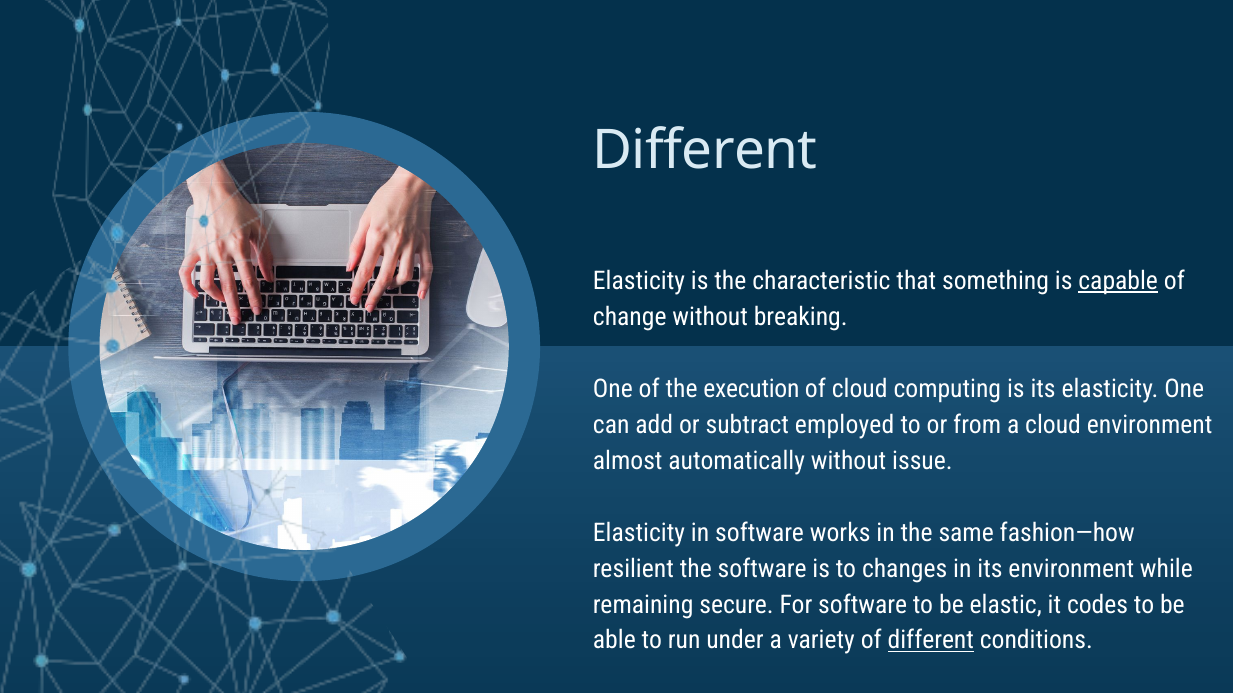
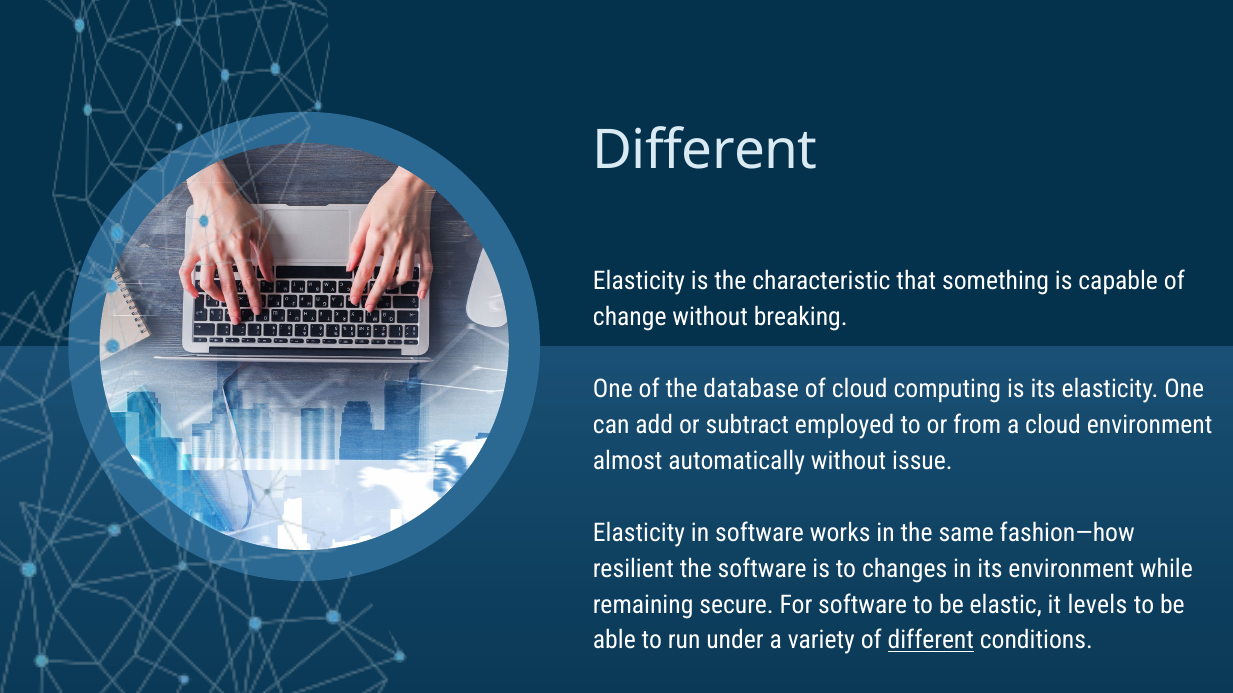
capable underline: present -> none
execution: execution -> database
codes: codes -> levels
